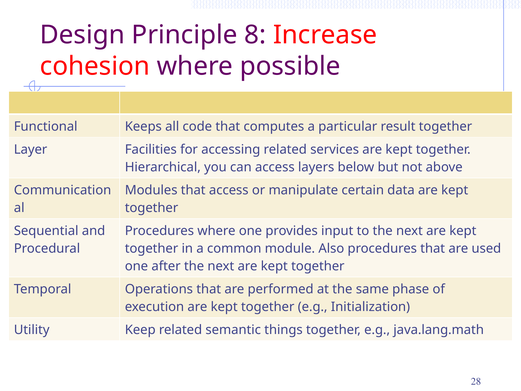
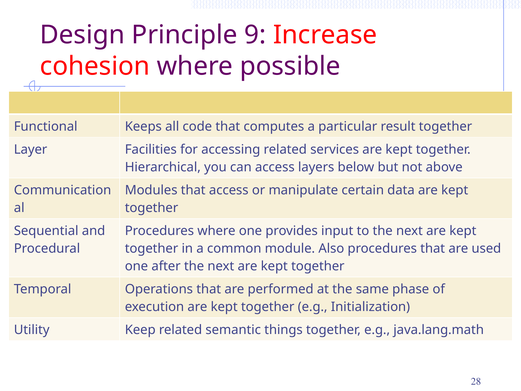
8: 8 -> 9
